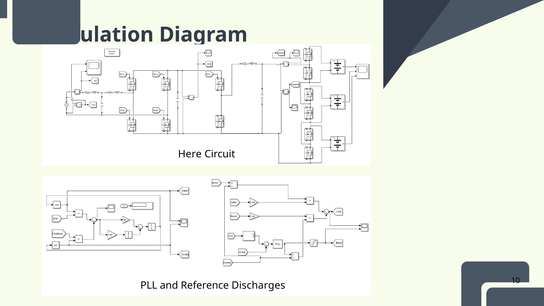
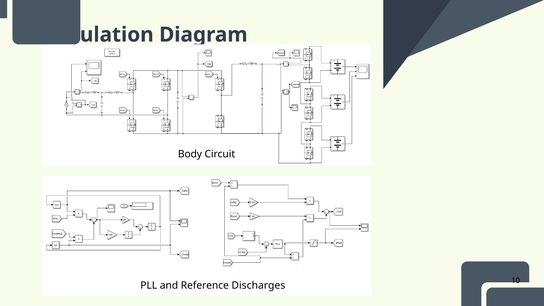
Here: Here -> Body
